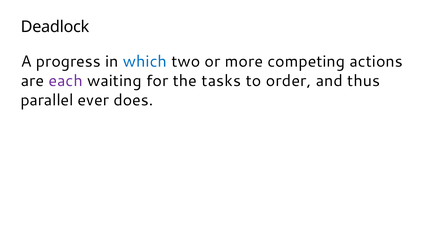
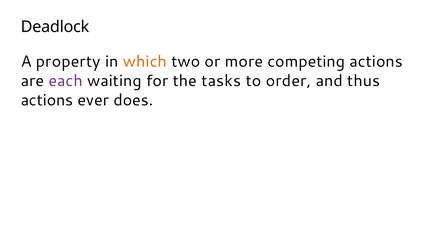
progress: progress -> property
which colour: blue -> orange
parallel at (47, 100): parallel -> actions
